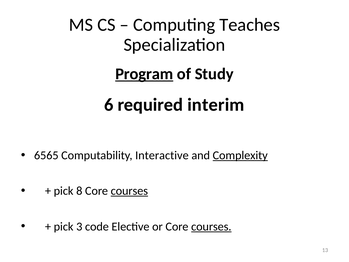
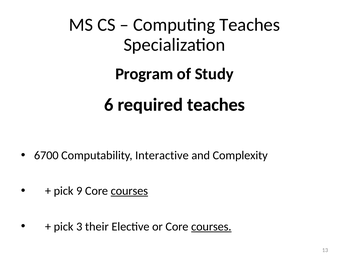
Program underline: present -> none
required interim: interim -> teaches
6565: 6565 -> 6700
Complexity underline: present -> none
8: 8 -> 9
code: code -> their
